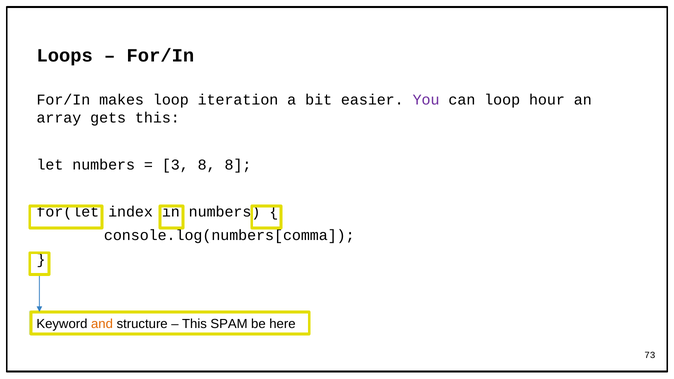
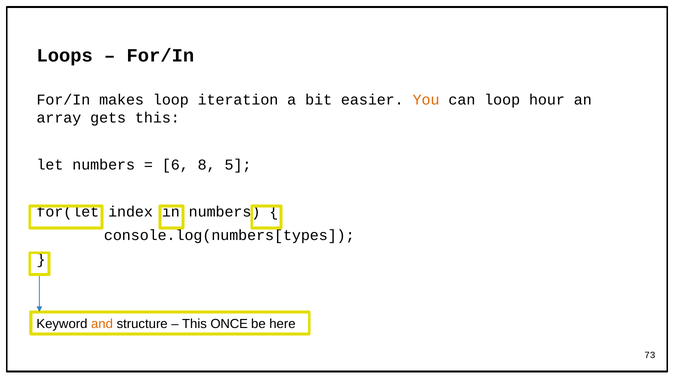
You colour: purple -> orange
3: 3 -> 6
8 8: 8 -> 5
console.log(numbers[comma: console.log(numbers[comma -> console.log(numbers[types
SPAM: SPAM -> ONCE
